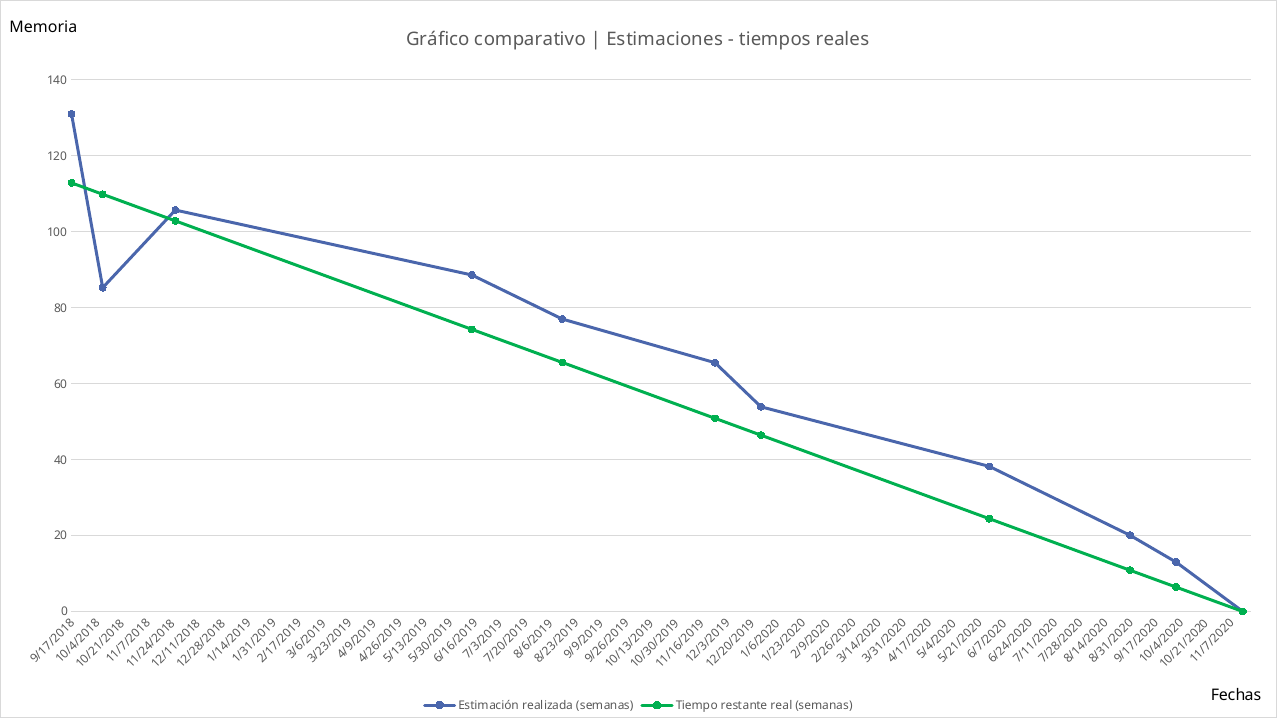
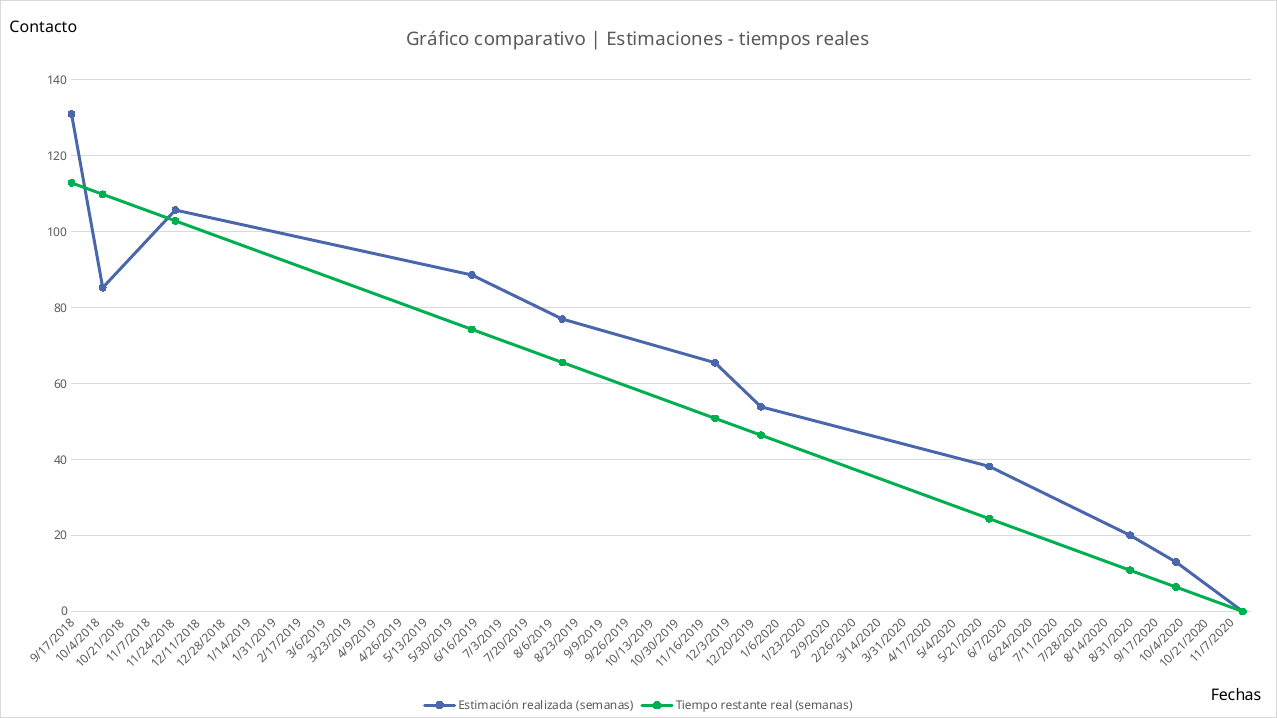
Memoria: Memoria -> Contacto
